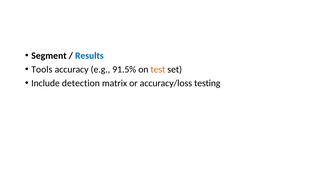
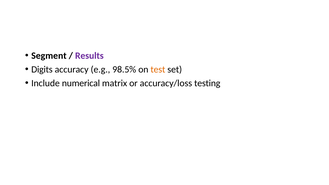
Results colour: blue -> purple
Tools: Tools -> Digits
91.5%: 91.5% -> 98.5%
detection: detection -> numerical
